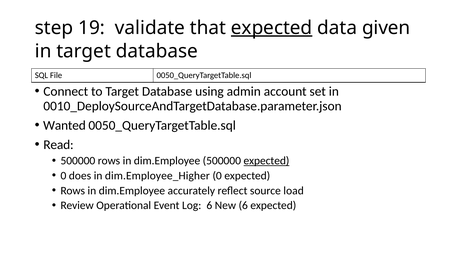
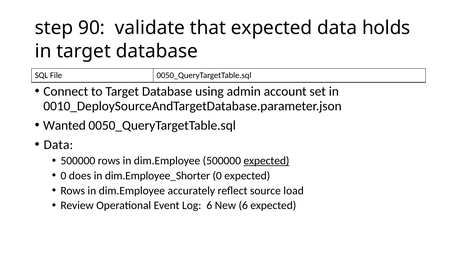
19: 19 -> 90
expected at (272, 28) underline: present -> none
given: given -> holds
Read at (58, 145): Read -> Data
dim.Employee_Higher: dim.Employee_Higher -> dim.Employee_Shorter
